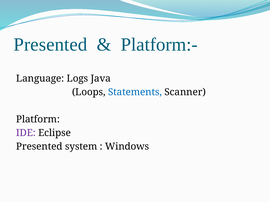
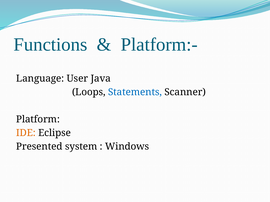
Presented at (50, 45): Presented -> Functions
Logs: Logs -> User
IDE colour: purple -> orange
